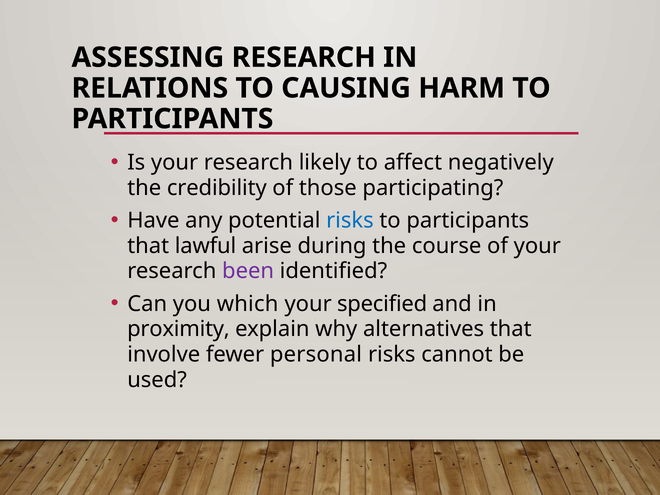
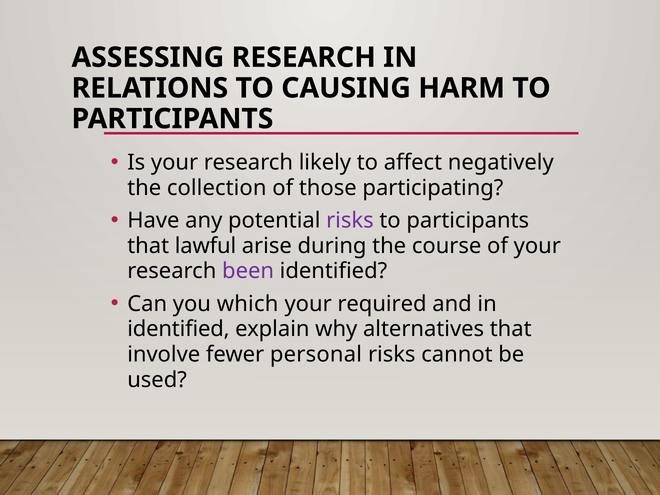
credibility: credibility -> collection
risks at (350, 220) colour: blue -> purple
specified: specified -> required
proximity at (178, 329): proximity -> identified
